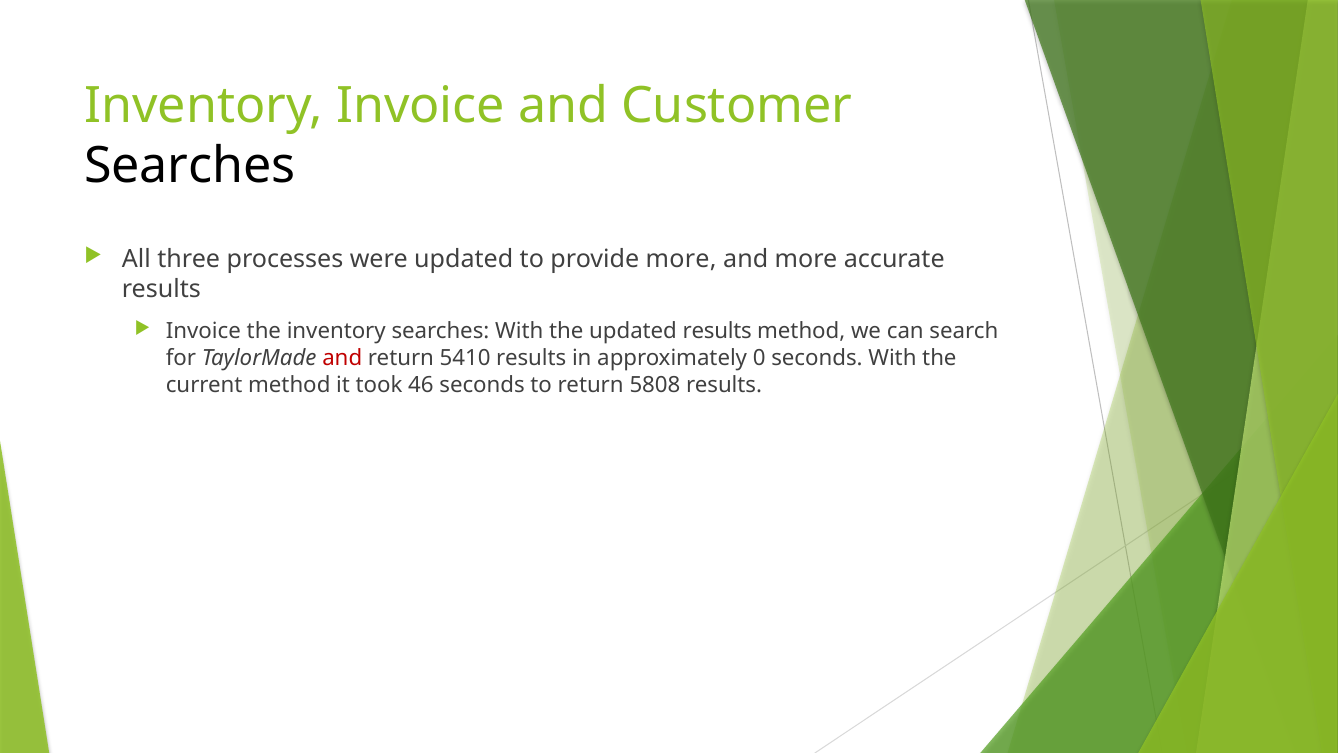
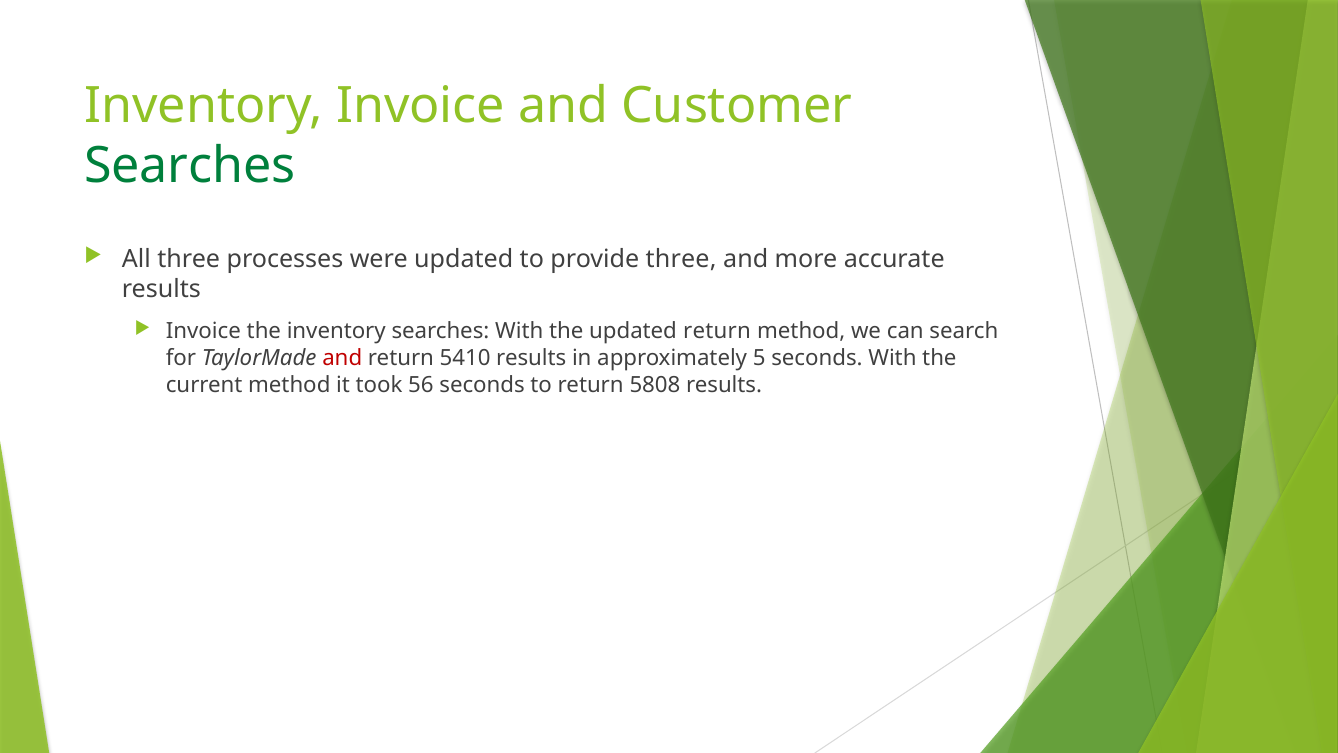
Searches at (190, 166) colour: black -> green
provide more: more -> three
updated results: results -> return
0: 0 -> 5
46: 46 -> 56
